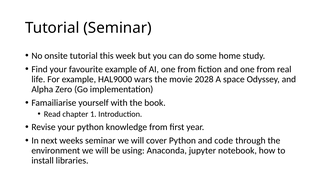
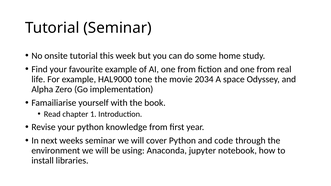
wars: wars -> tone
2028: 2028 -> 2034
